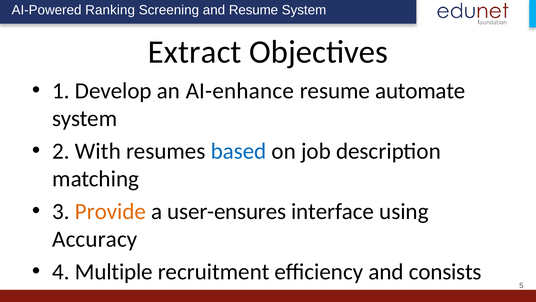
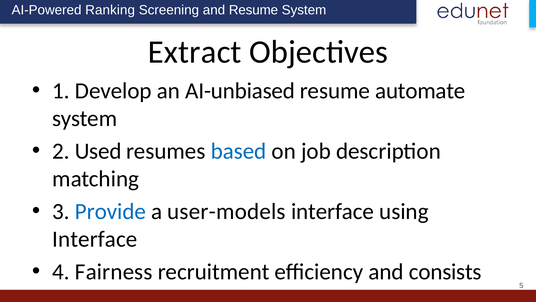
AI-enhance: AI-enhance -> AI-unbiased
With: With -> Used
Provide colour: orange -> blue
user-ensures: user-ensures -> user-models
Accuracy at (95, 239): Accuracy -> Interface
Multiple: Multiple -> Fairness
